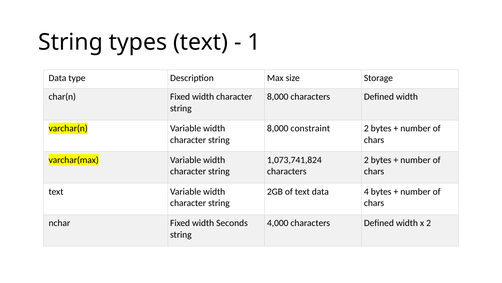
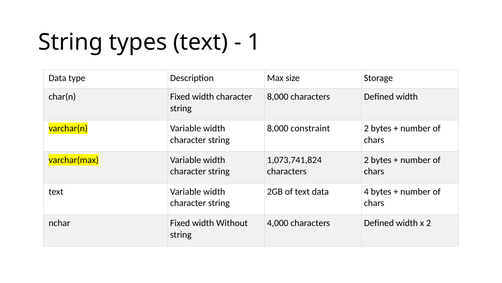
Seconds: Seconds -> Without
